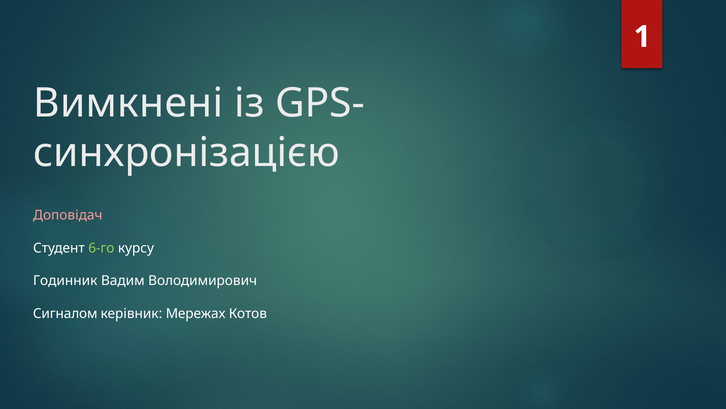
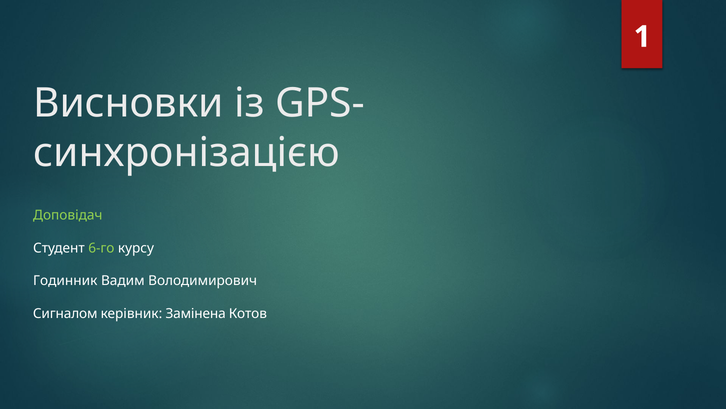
Вимкнені: Вимкнені -> Висновки
Доповідач colour: pink -> light green
Мережах: Мережах -> Замінена
